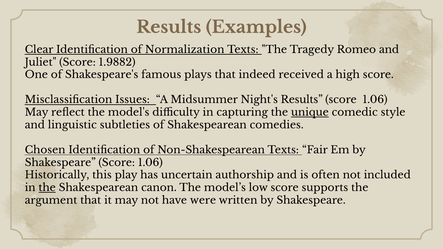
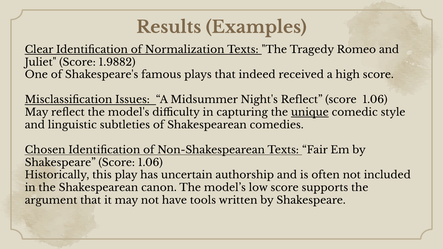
Night's Results: Results -> Reflect
the at (47, 188) underline: present -> none
were: were -> tools
